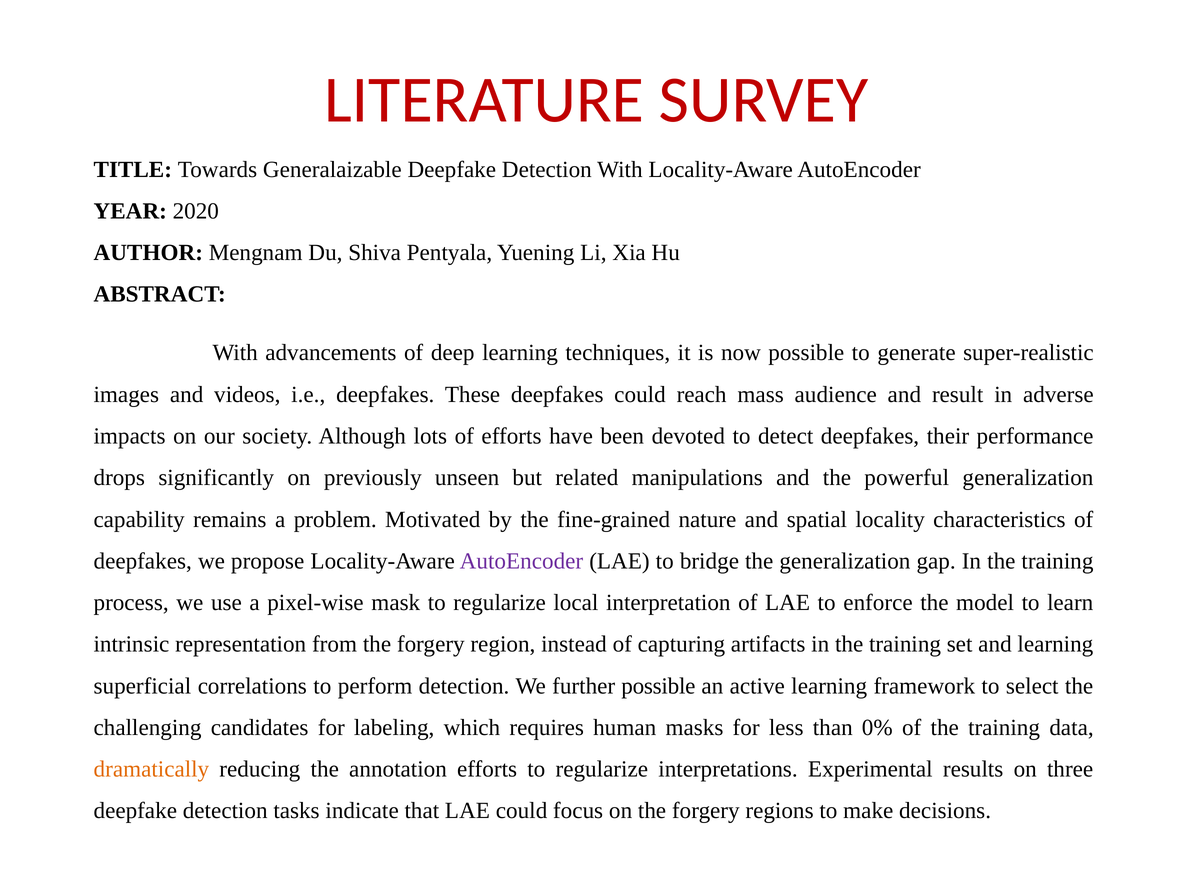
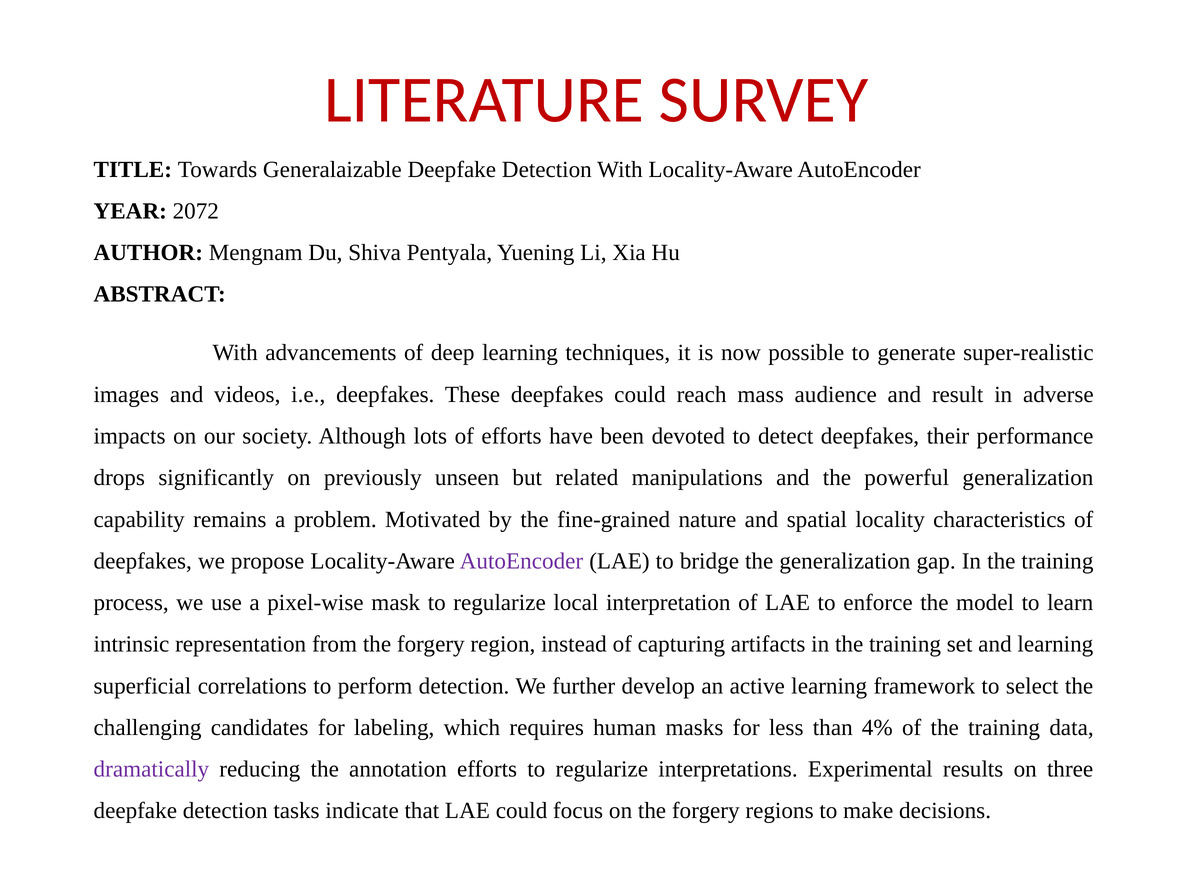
2020: 2020 -> 2072
further possible: possible -> develop
0%: 0% -> 4%
dramatically colour: orange -> purple
